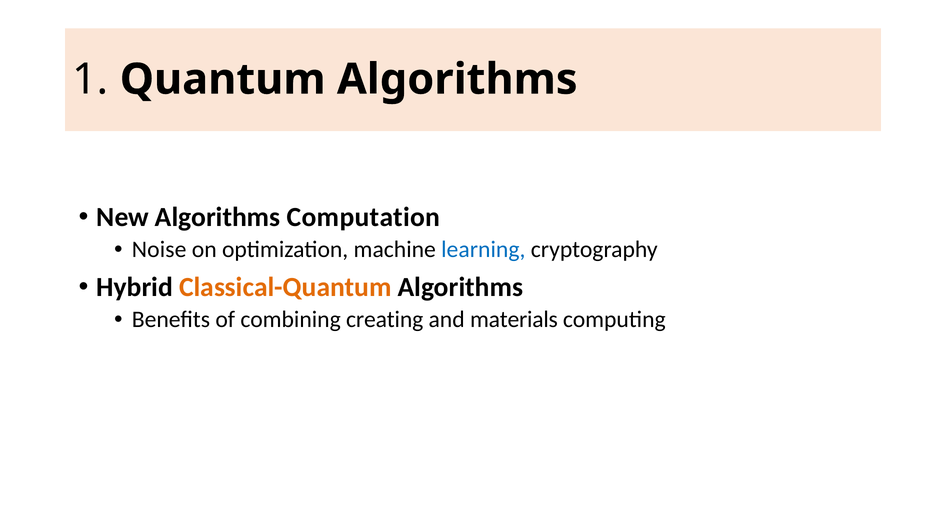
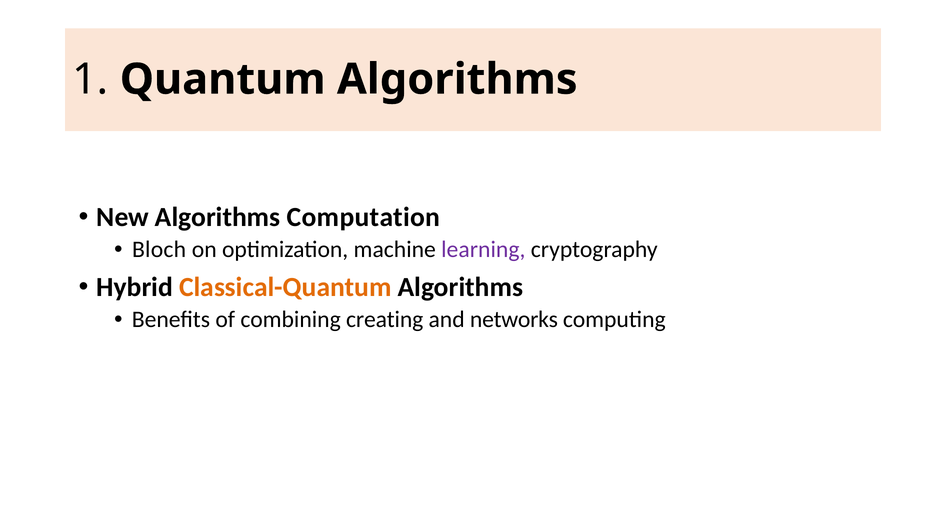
Noise: Noise -> Bloch
learning colour: blue -> purple
materials: materials -> networks
